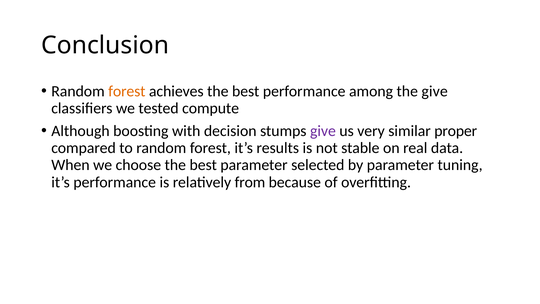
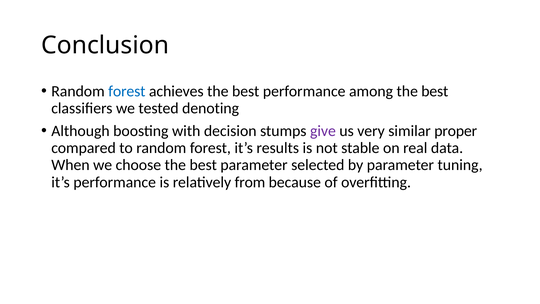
forest at (127, 91) colour: orange -> blue
among the give: give -> best
compute: compute -> denoting
